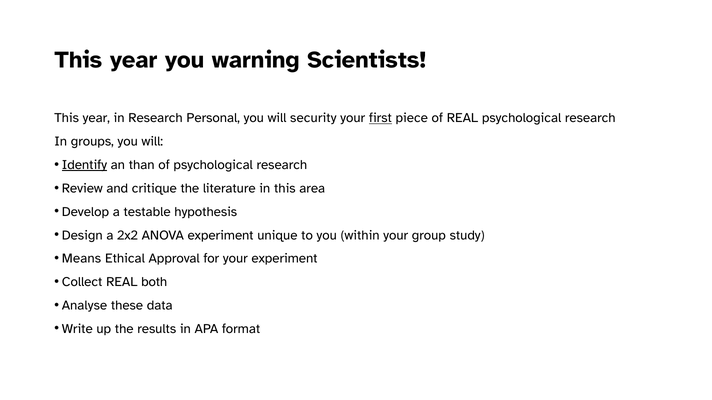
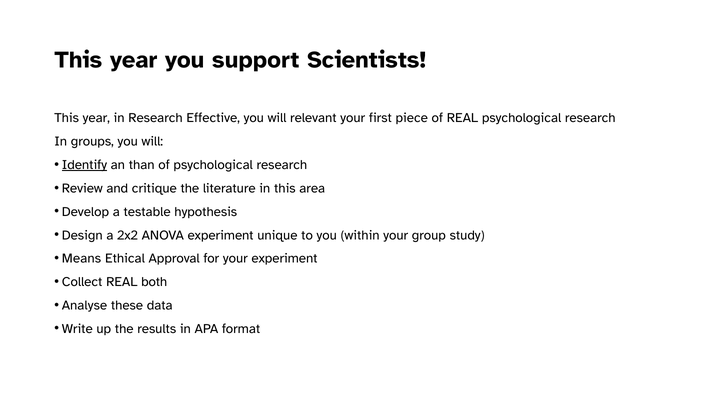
warning: warning -> support
Personal: Personal -> Effective
security: security -> relevant
first underline: present -> none
